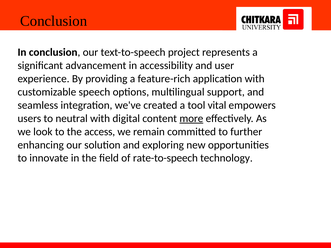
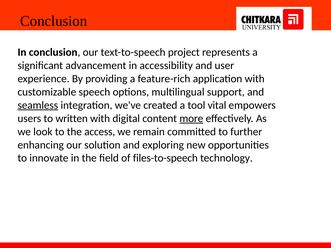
seamless underline: none -> present
neutral: neutral -> written
rate-to-speech: rate-to-speech -> files-to-speech
